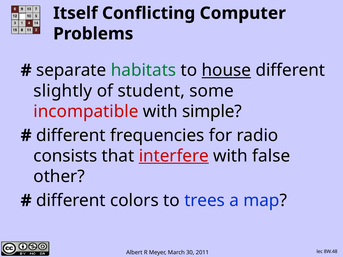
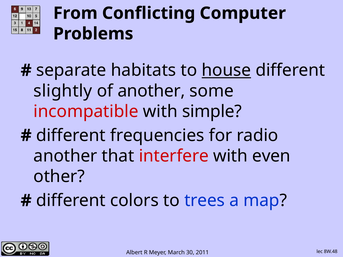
Itself: Itself -> From
habitats colour: green -> black
of student: student -> another
consists at (65, 156): consists -> another
interfere underline: present -> none
false: false -> even
